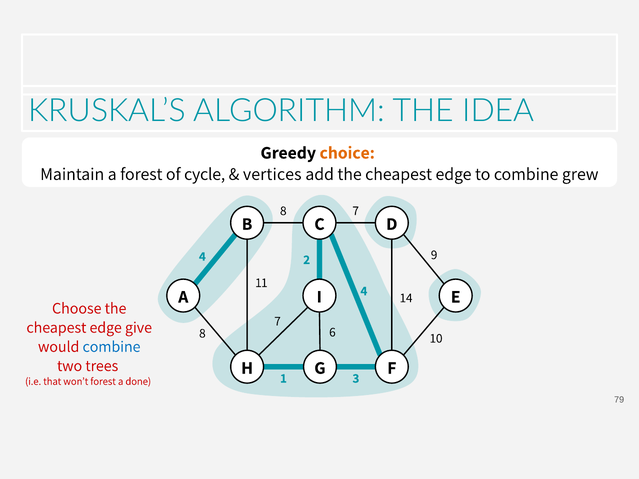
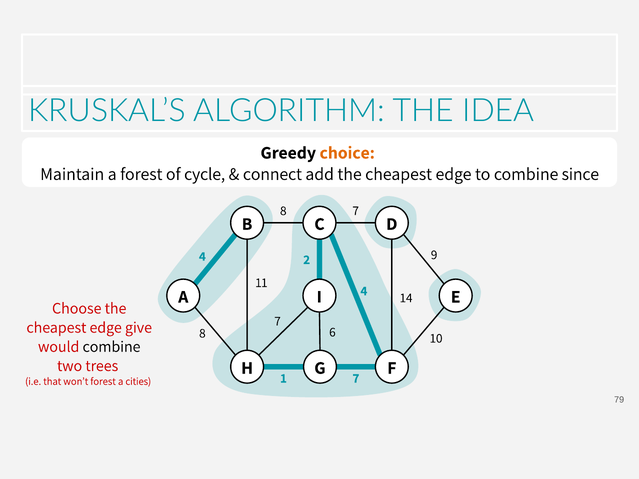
vertices: vertices -> connect
grew: grew -> since
combine at (112, 347) colour: blue -> black
1 3: 3 -> 7
done: done -> cities
